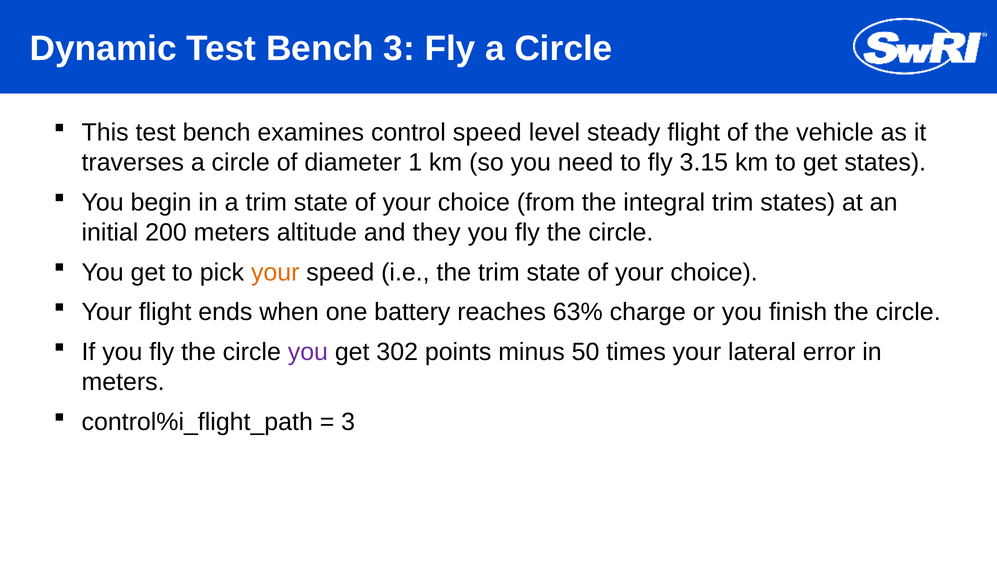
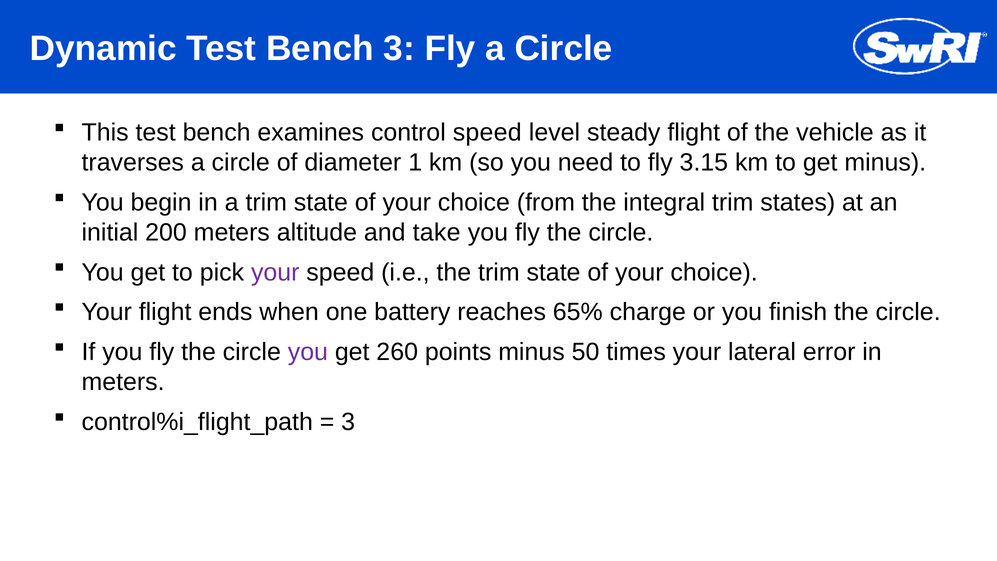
get states: states -> minus
they: they -> take
your at (275, 272) colour: orange -> purple
63%: 63% -> 65%
302: 302 -> 260
